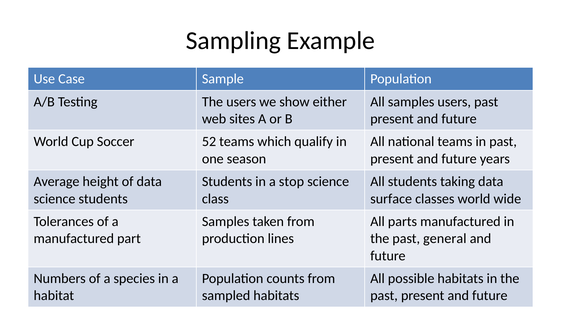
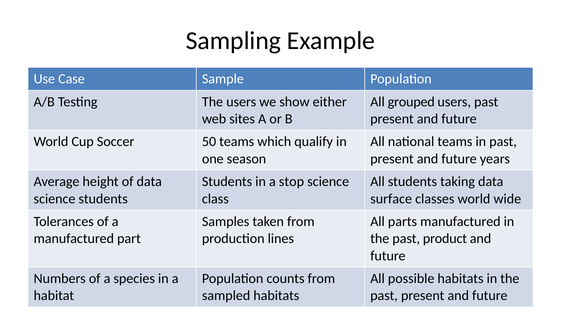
All samples: samples -> grouped
52: 52 -> 50
general: general -> product
